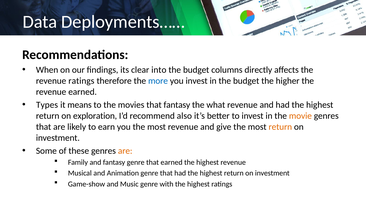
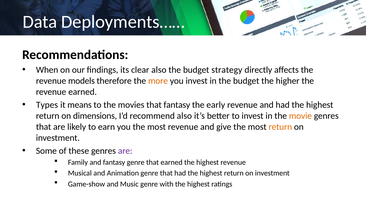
clear into: into -> also
columns: columns -> strategy
revenue ratings: ratings -> models
more colour: blue -> orange
what: what -> early
exploration: exploration -> dimensions
are at (125, 151) colour: orange -> purple
